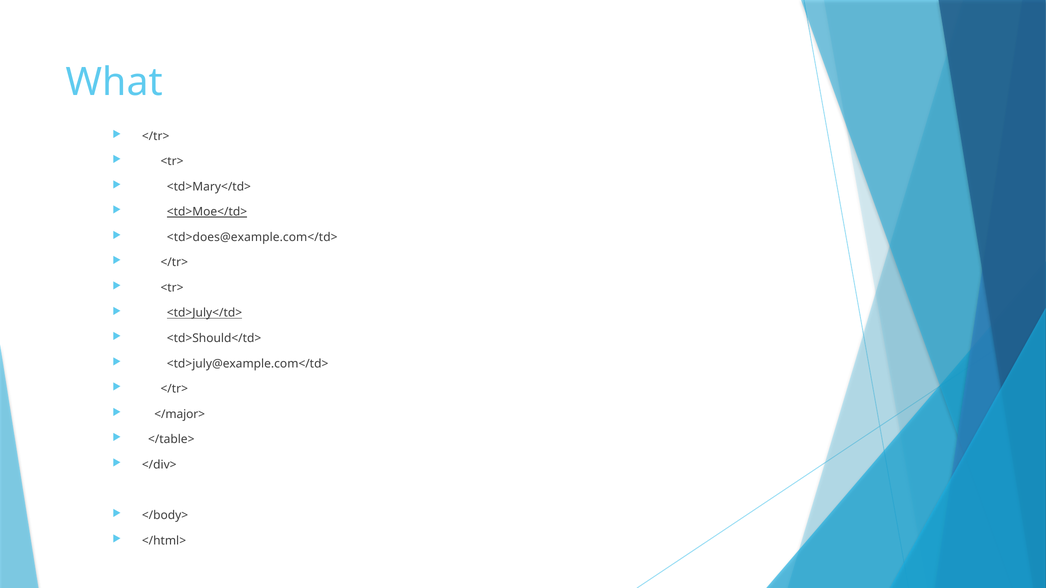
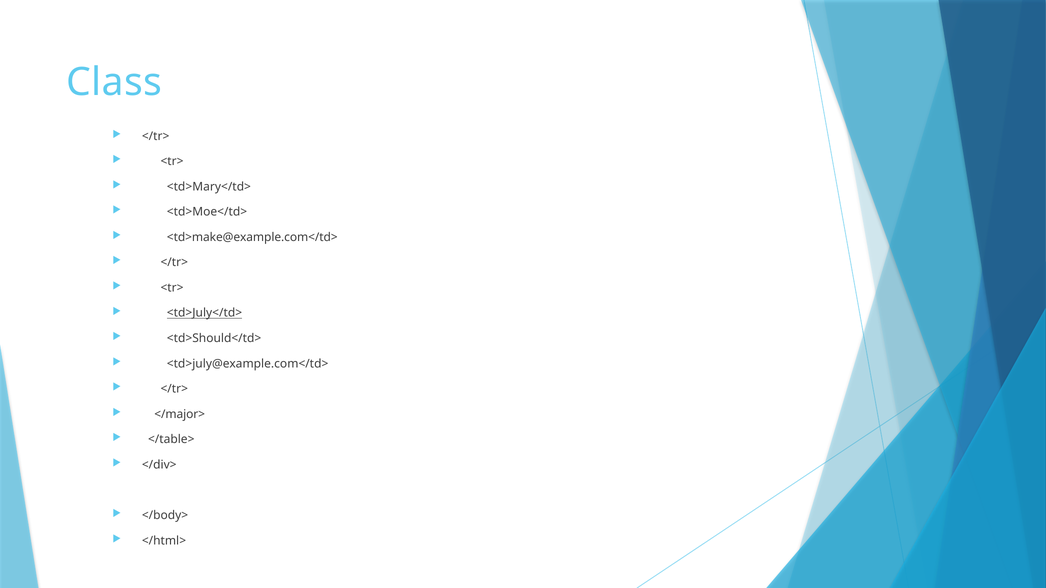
What: What -> Class
<td>Moe</td> underline: present -> none
<td>does@example.com</td>: <td>does@example.com</td> -> <td>make@example.com</td>
